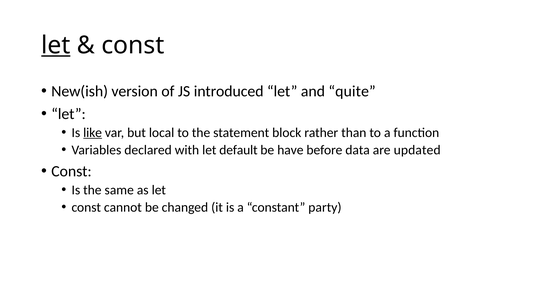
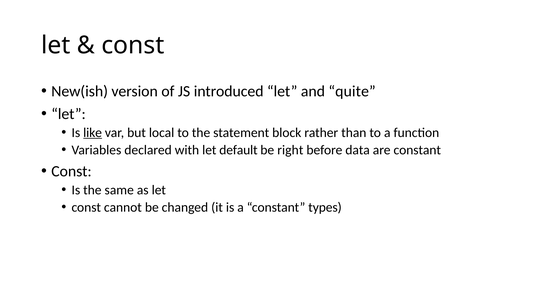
let at (56, 45) underline: present -> none
have: have -> right
are updated: updated -> constant
party: party -> types
